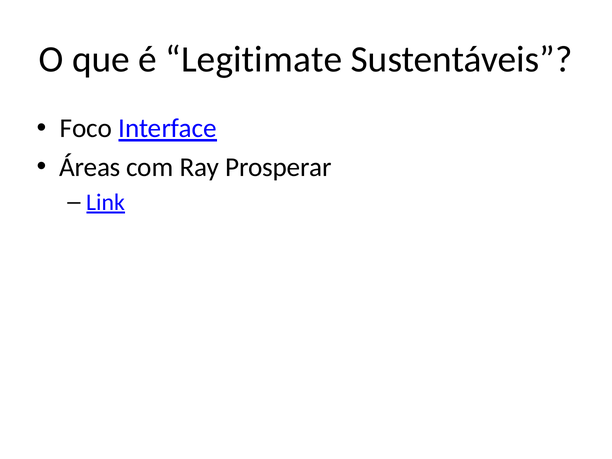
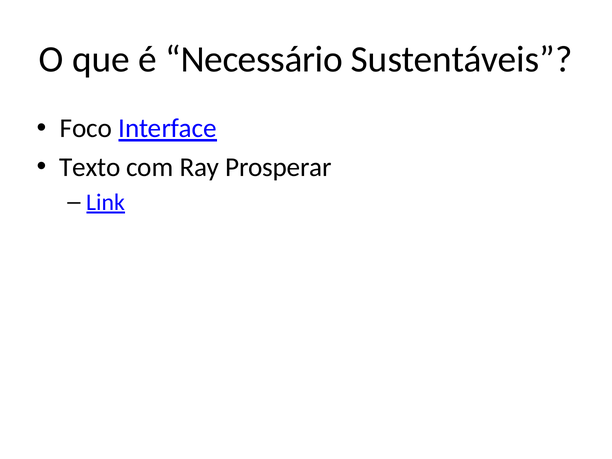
Legitimate: Legitimate -> Necessário
Áreas: Áreas -> Texto
